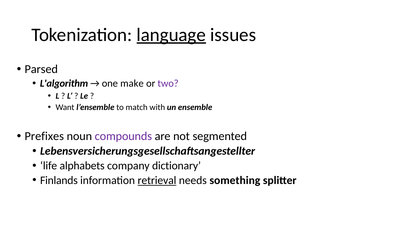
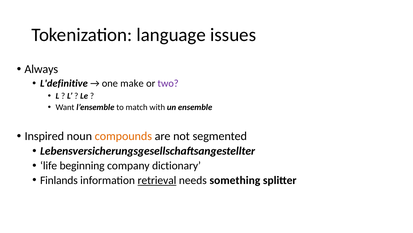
language underline: present -> none
Parsed: Parsed -> Always
L'algorithm: L'algorithm -> L'definitive
Prefixes: Prefixes -> Inspired
compounds colour: purple -> orange
alphabets: alphabets -> beginning
